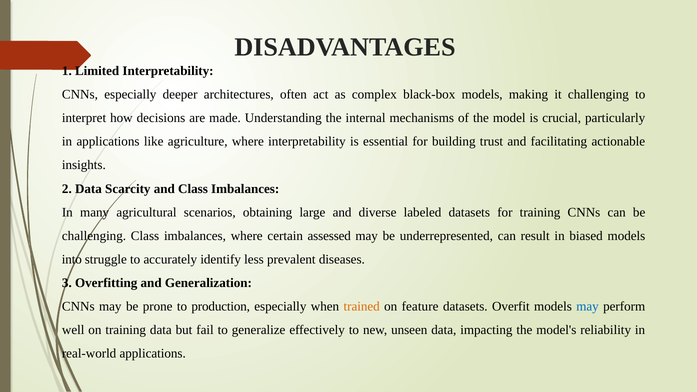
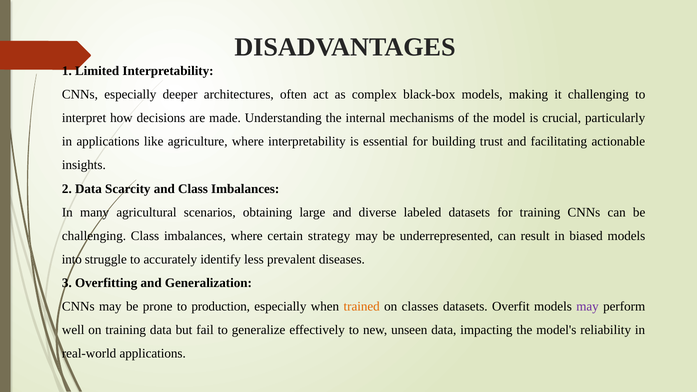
assessed: assessed -> strategy
feature: feature -> classes
may at (587, 306) colour: blue -> purple
